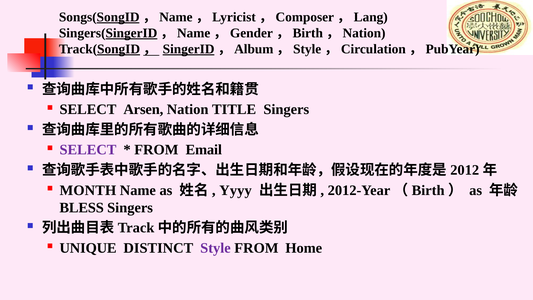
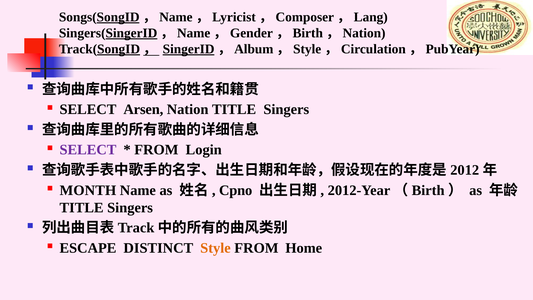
Email: Email -> Login
Yyyy: Yyyy -> Cpno
BLESS at (82, 207): BLESS -> TITLE
UNIQUE: UNIQUE -> ESCAPE
Style colour: purple -> orange
